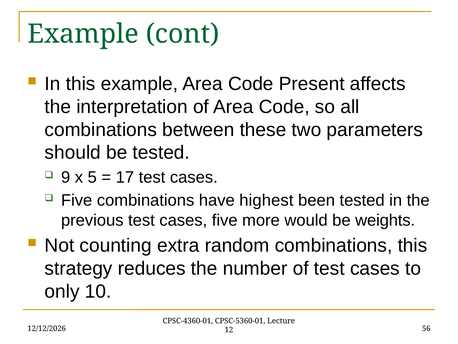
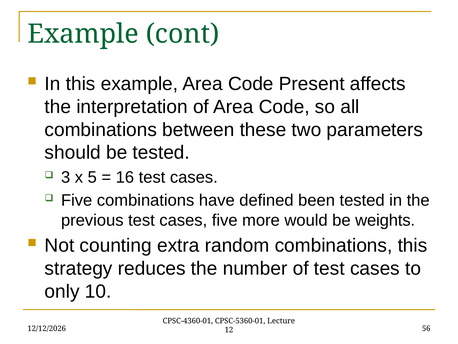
9: 9 -> 3
17: 17 -> 16
highest: highest -> defined
